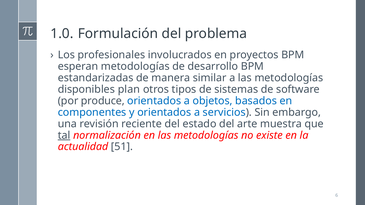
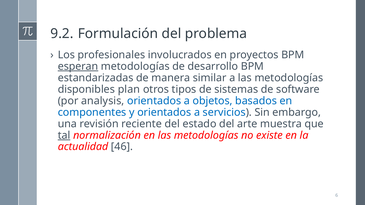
1.0: 1.0 -> 9.2
esperan underline: none -> present
produce: produce -> analysis
51: 51 -> 46
